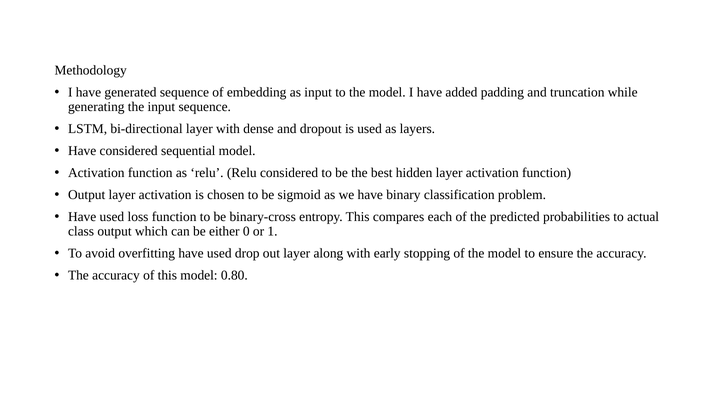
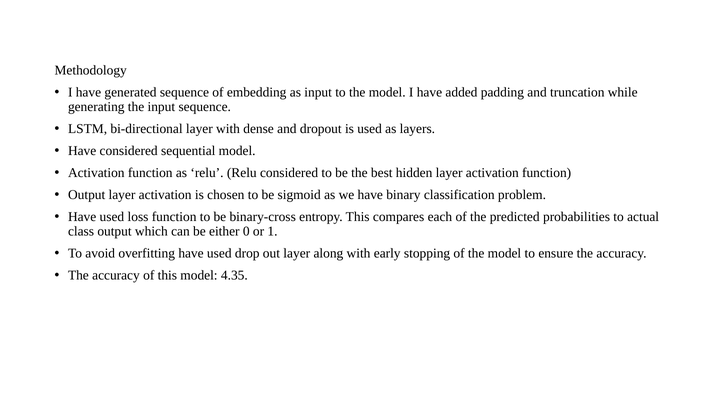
0.80: 0.80 -> 4.35
